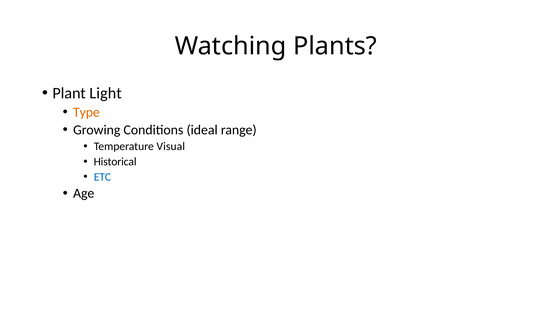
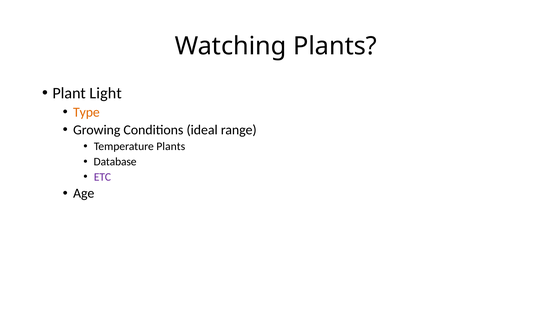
Temperature Visual: Visual -> Plants
Historical: Historical -> Database
ETC colour: blue -> purple
